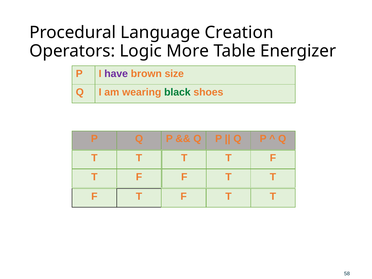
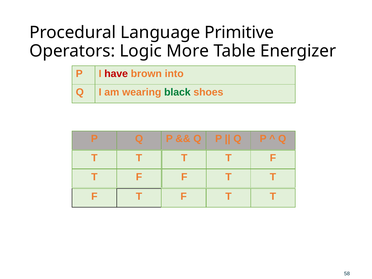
Creation: Creation -> Primitive
have colour: purple -> red
size: size -> into
